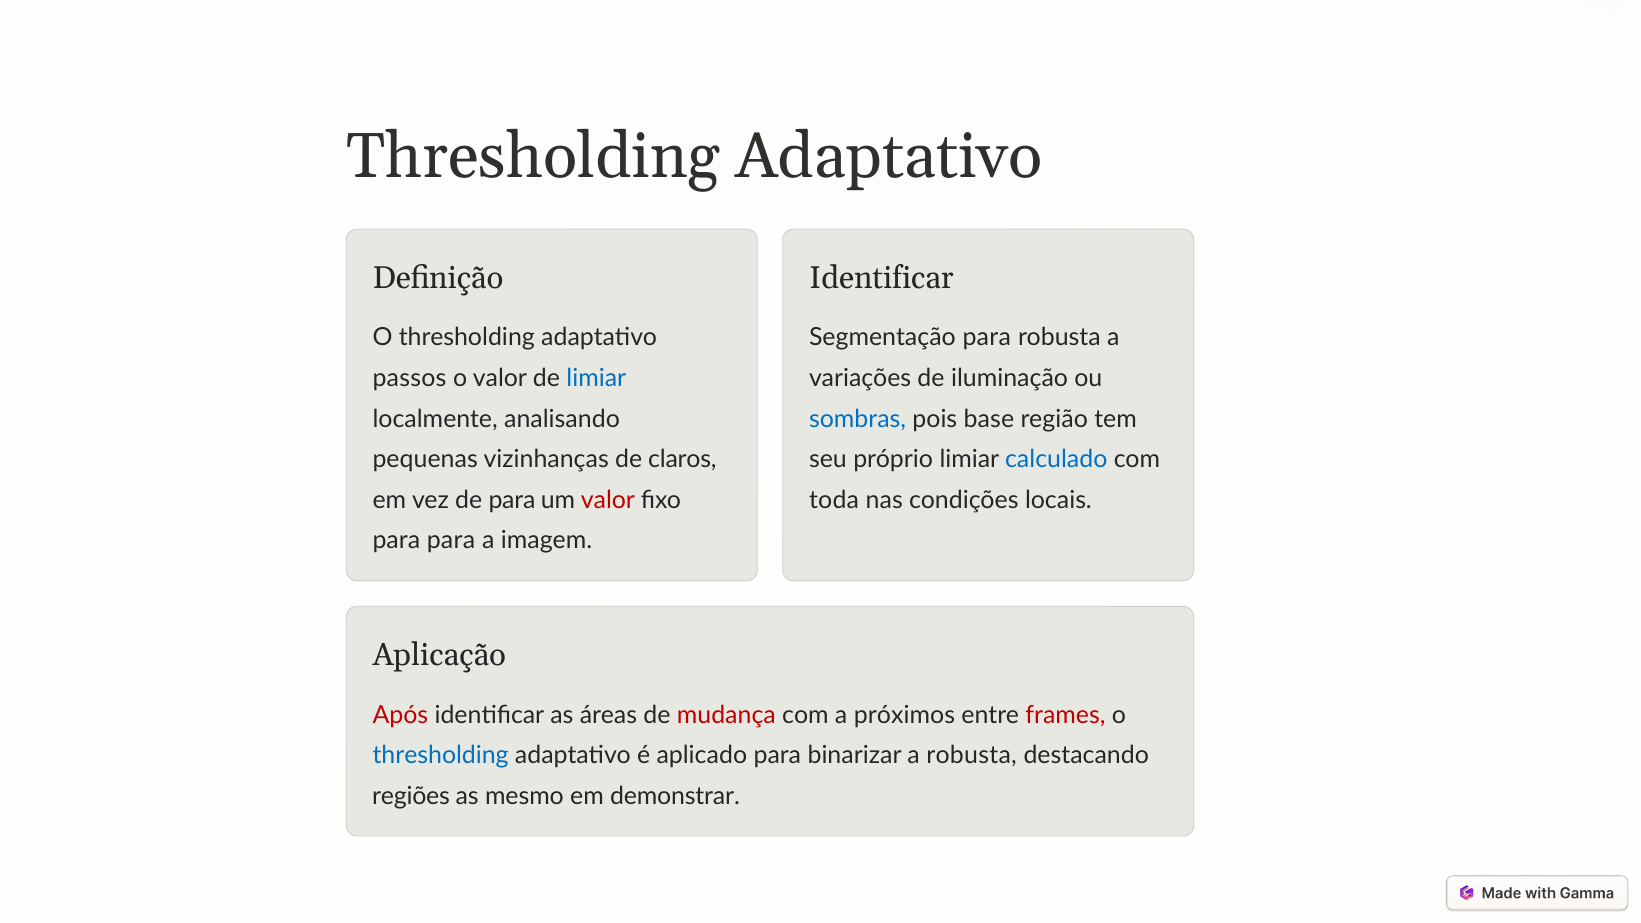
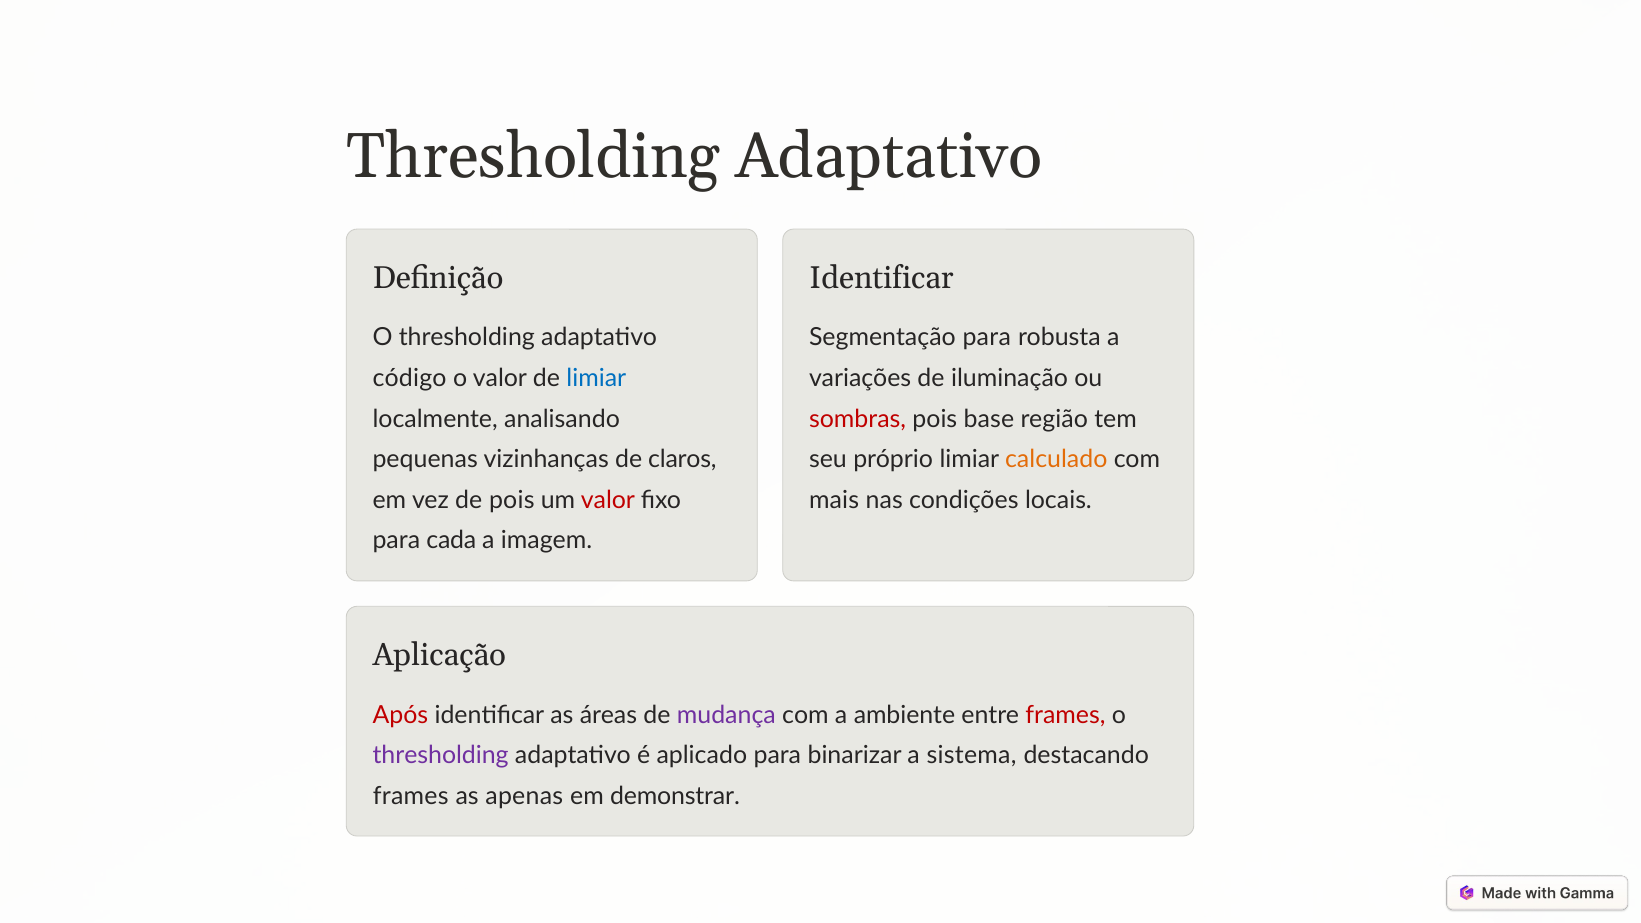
passos: passos -> código
sombras colour: blue -> red
calculado colour: blue -> orange
de para: para -> pois
toda: toda -> mais
para para: para -> cada
mudança colour: red -> purple
próximos: próximos -> ambiente
thresholding at (441, 756) colour: blue -> purple
a robusta: robusta -> sistema
regiões at (411, 796): regiões -> frames
mesmo: mesmo -> apenas
